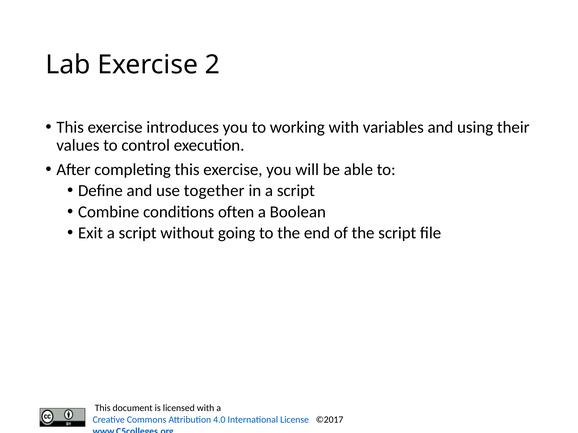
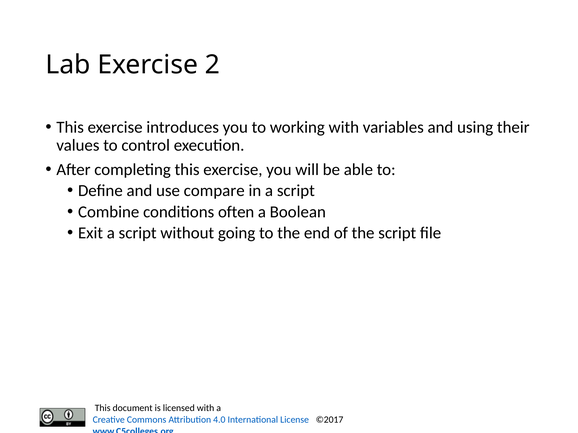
together: together -> compare
